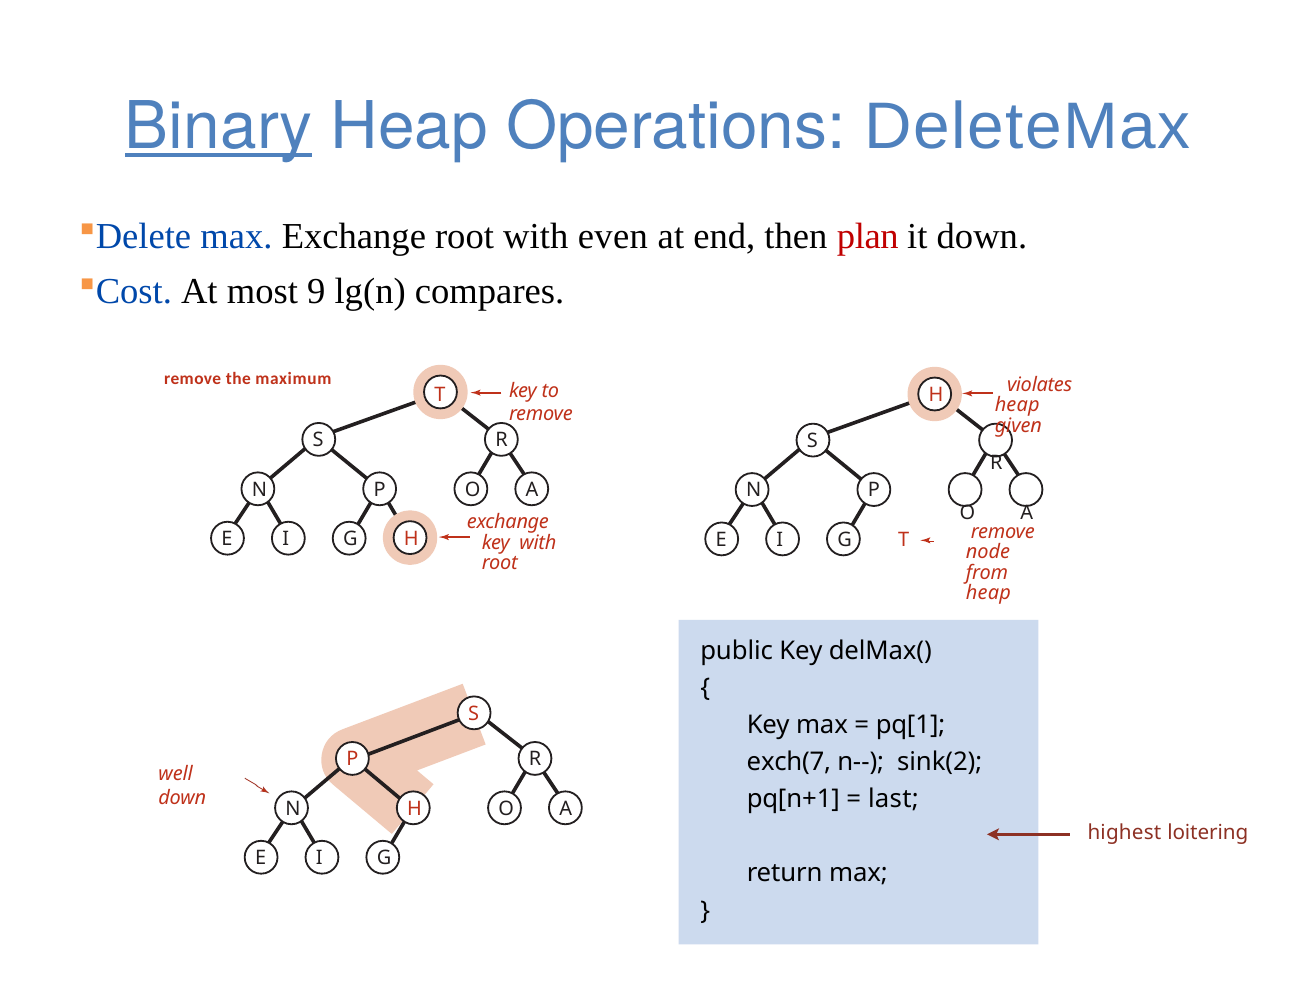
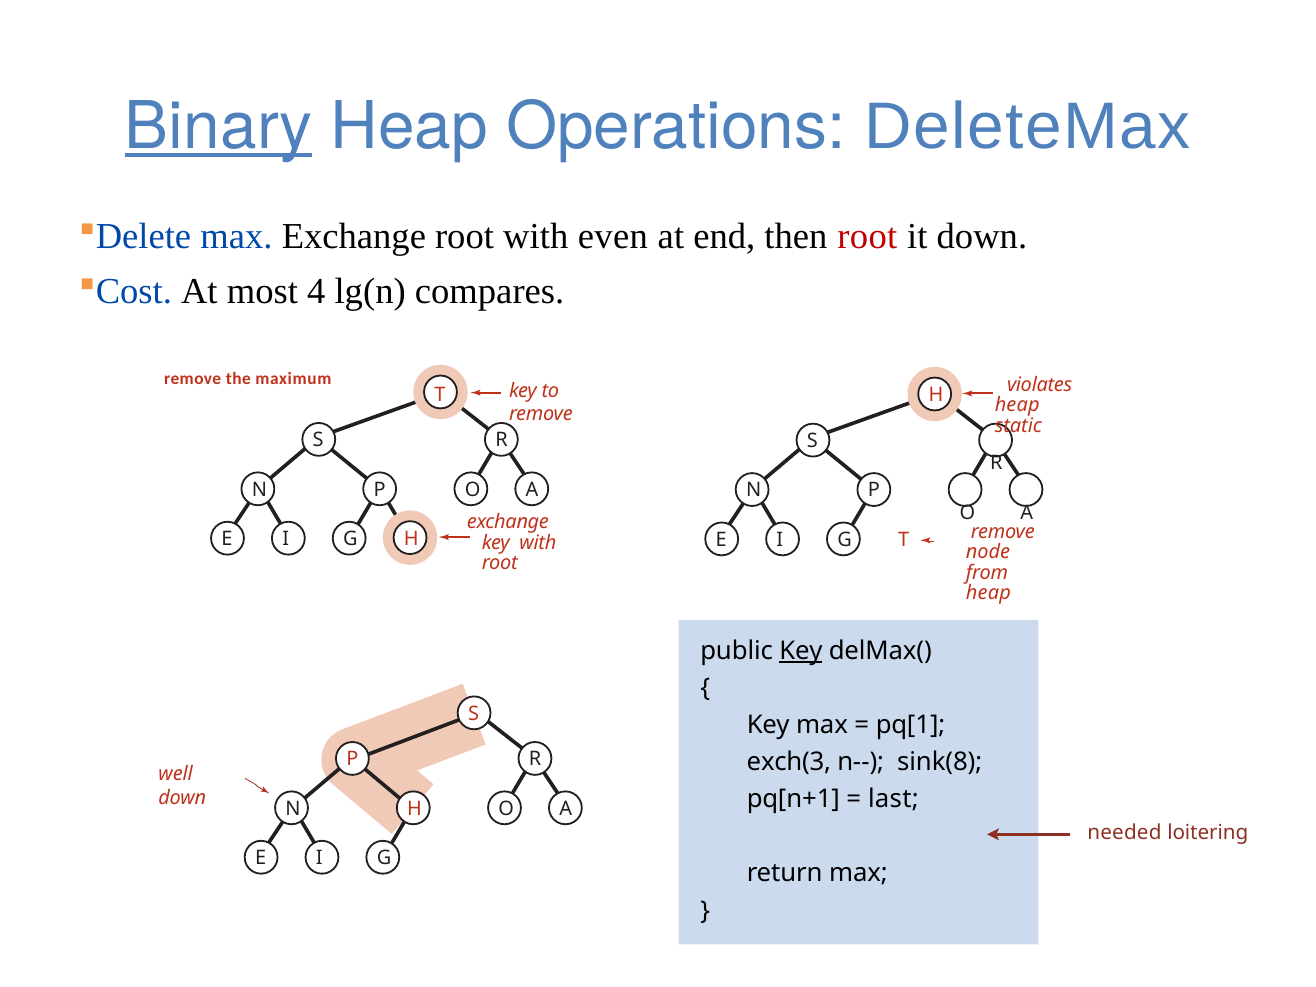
then plan: plan -> root
9: 9 -> 4
given: given -> static
Key at (801, 651) underline: none -> present
exch(7: exch(7 -> exch(3
sink(2: sink(2 -> sink(8
highest: highest -> needed
